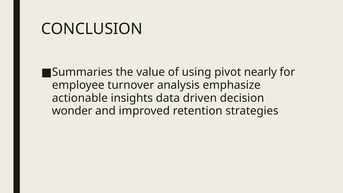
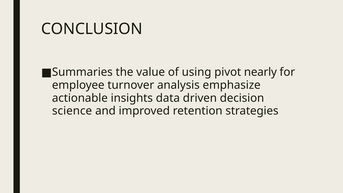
wonder: wonder -> science
